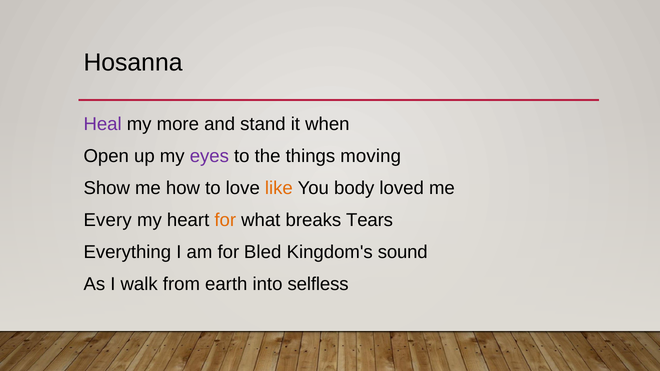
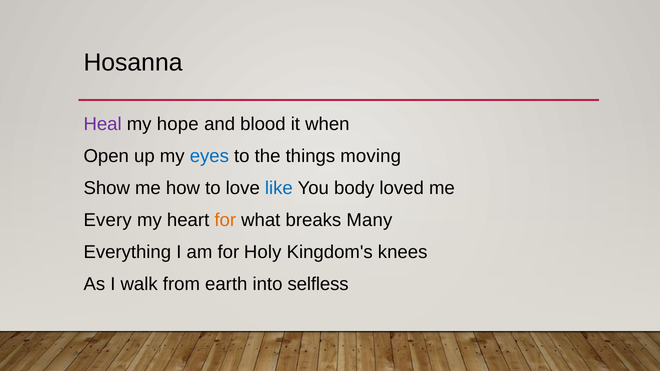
more: more -> hope
stand: stand -> blood
eyes colour: purple -> blue
like colour: orange -> blue
Tears: Tears -> Many
Bled: Bled -> Holy
sound: sound -> knees
